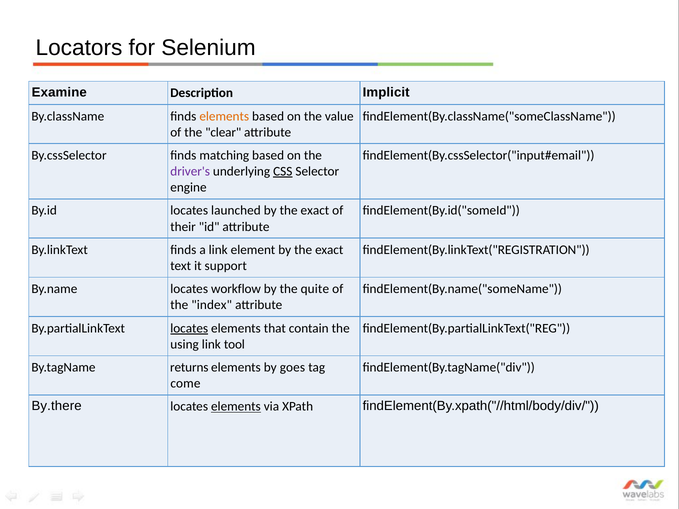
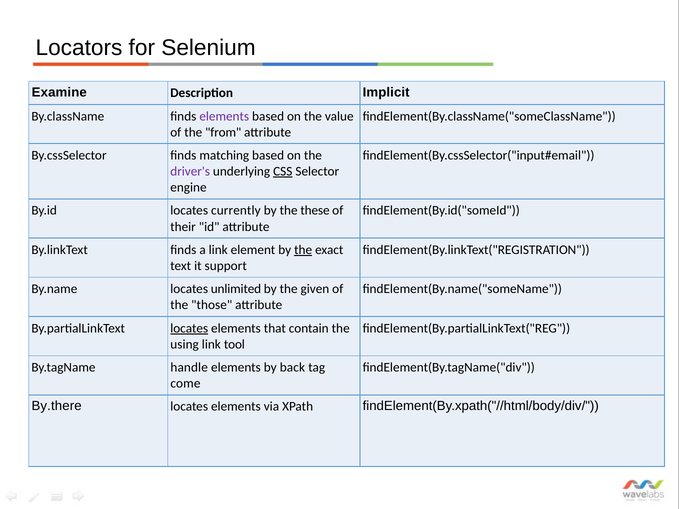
elements at (224, 116) colour: orange -> purple
clear: clear -> from
launched: launched -> currently
exact at (315, 211): exact -> these
the at (303, 250) underline: none -> present
workflow: workflow -> unlimited
quite: quite -> given
index: index -> those
returns: returns -> handle
goes: goes -> back
elements at (236, 407) underline: present -> none
